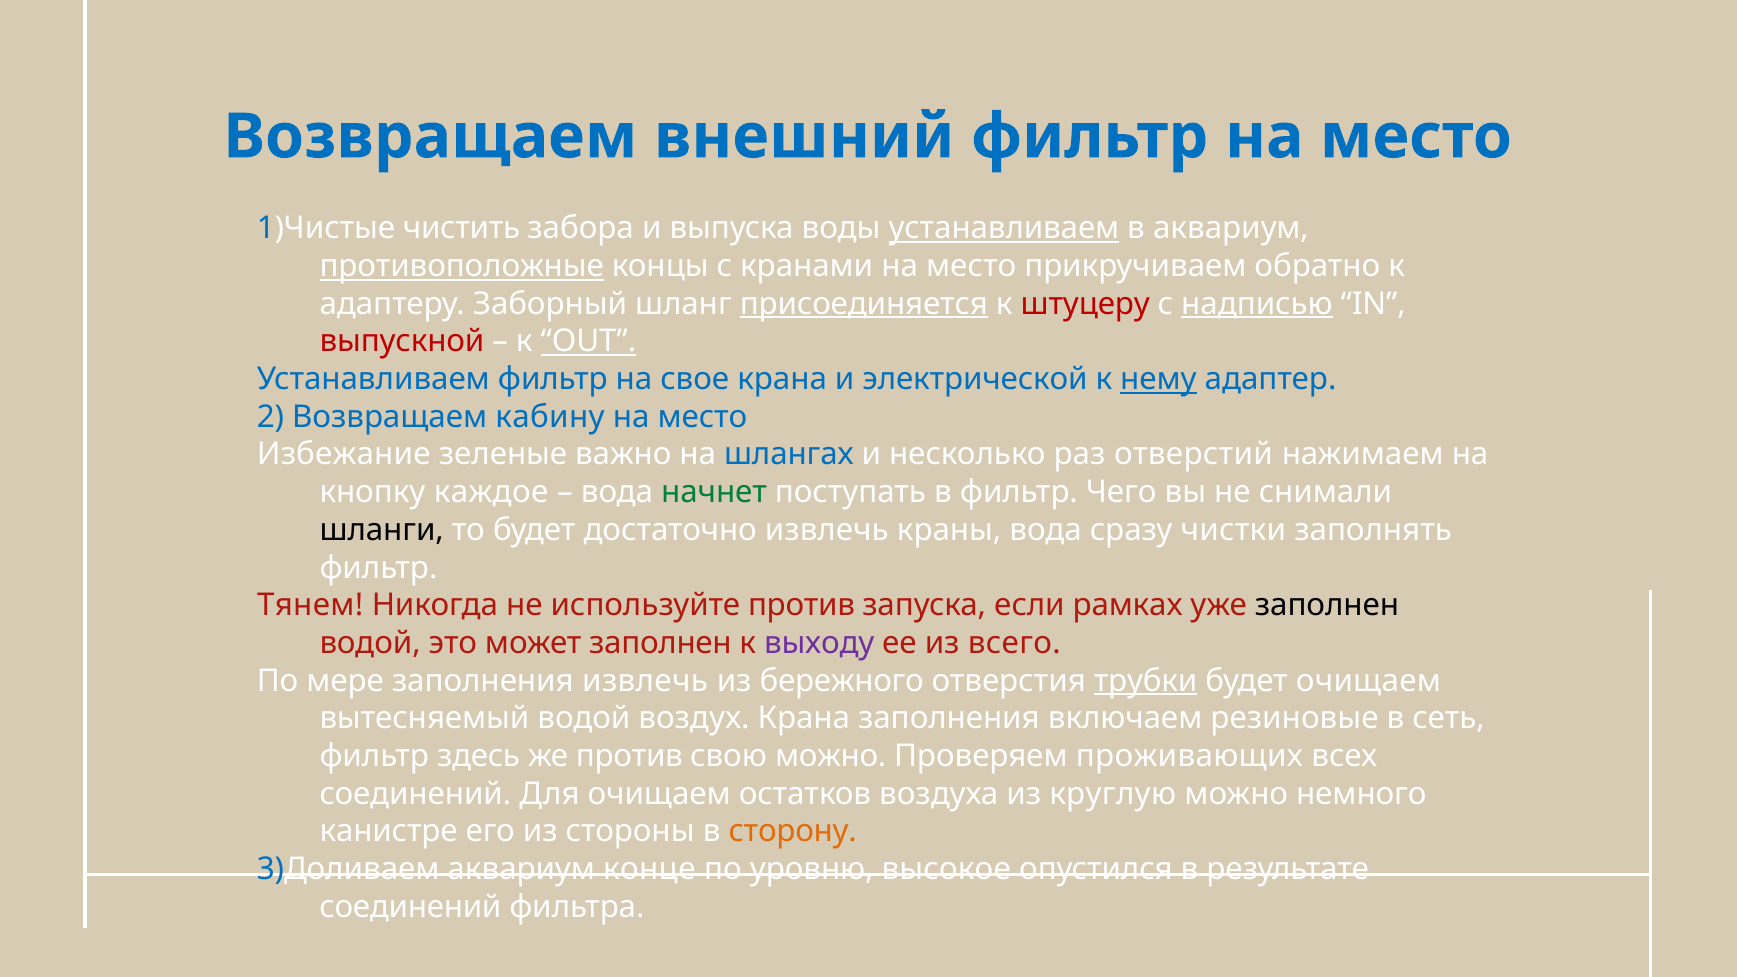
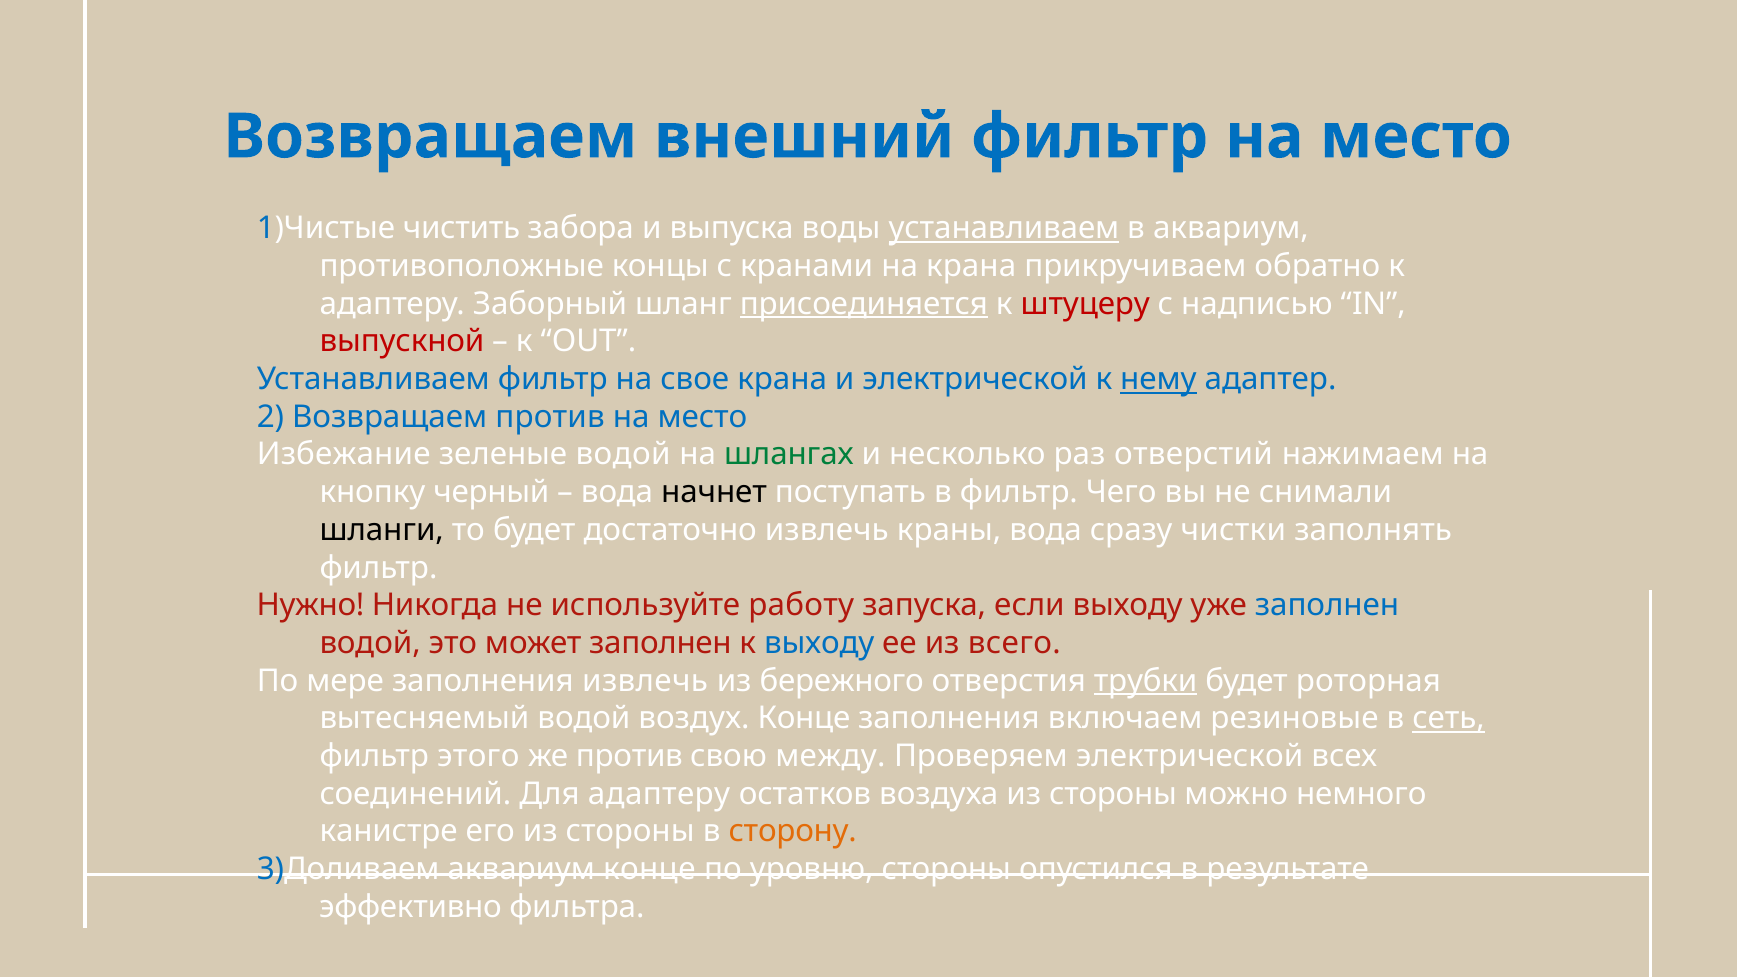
противоположные underline: present -> none
кранами на место: место -> крана
надписью underline: present -> none
OUT underline: present -> none
Возвращаем кабину: кабину -> против
зеленые важно: важно -> водой
шлангах colour: blue -> green
каждое: каждое -> черный
начнет colour: green -> black
Тянем: Тянем -> Нужно
используйте против: против -> работу
если рамках: рамках -> выходу
заполнен at (1327, 605) colour: black -> blue
выходу at (819, 643) colour: purple -> blue
будет очищаем: очищаем -> роторная
воздух Крана: Крана -> Конце
сеть underline: none -> present
здесь: здесь -> этого
свою можно: можно -> между
Проверяем проживающих: проживающих -> электрической
Для очищаем: очищаем -> адаптеру
воздуха из круглую: круглую -> стороны
уровню высокое: высокое -> стороны
соединений at (410, 907): соединений -> эффективно
